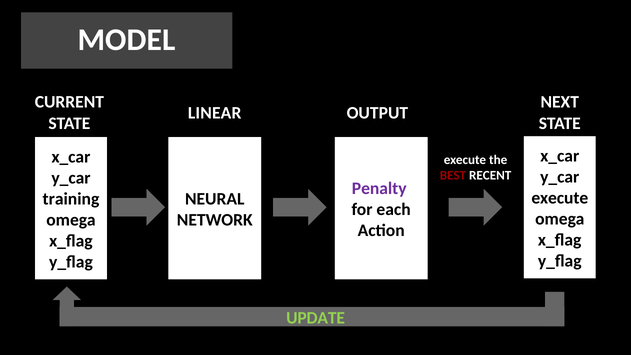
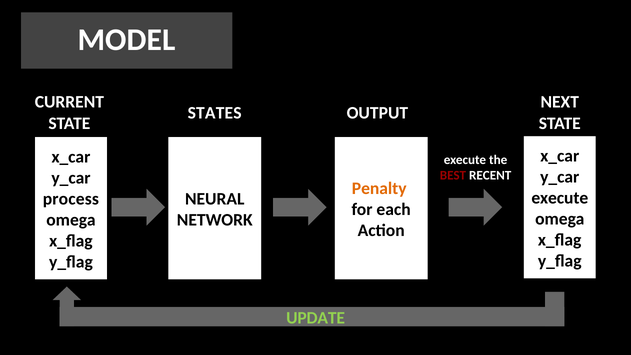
LINEAR: LINEAR -> STATES
Penalty colour: purple -> orange
training: training -> process
